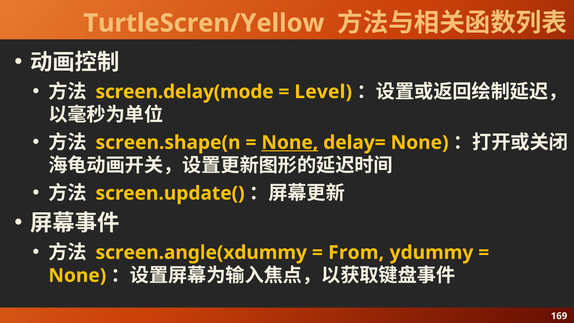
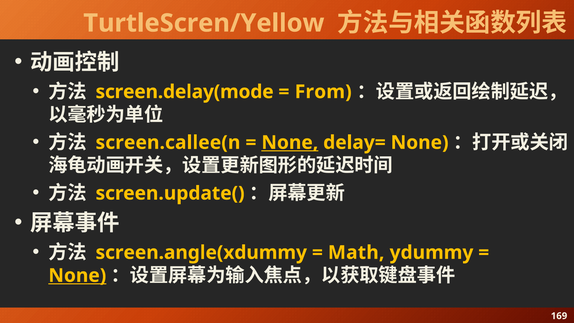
Level: Level -> From
screen.shape(n: screen.shape(n -> screen.callee(n
From: From -> Math
None at (77, 275) underline: none -> present
